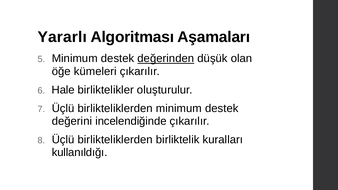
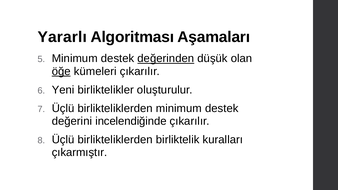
öğe underline: none -> present
Hale: Hale -> Yeni
kullanıldığı: kullanıldığı -> çıkarmıştır
